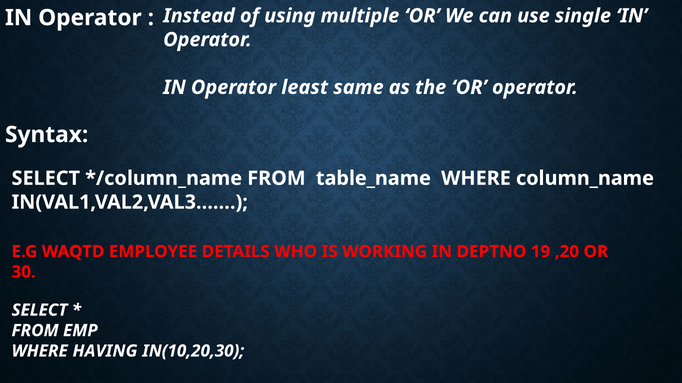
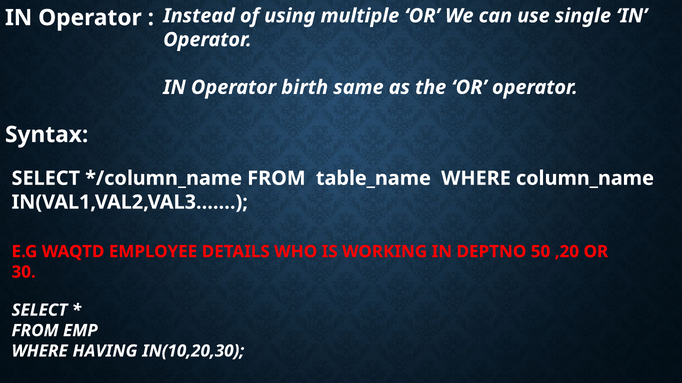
least: least -> birth
19: 19 -> 50
